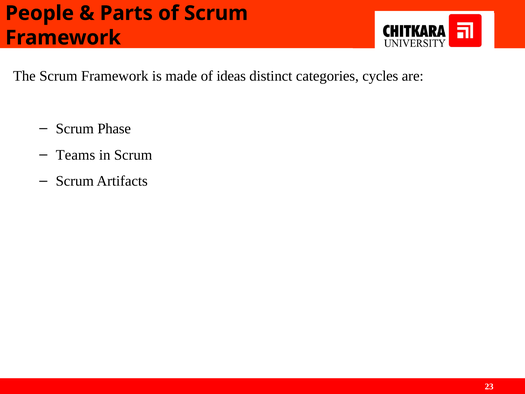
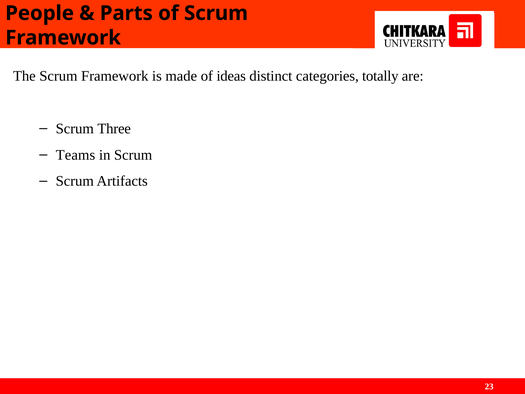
cycles: cycles -> totally
Phase: Phase -> Three
